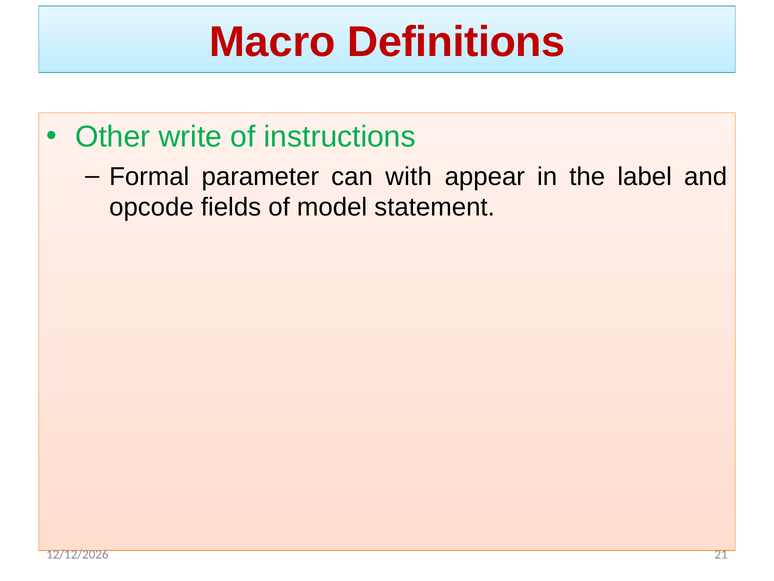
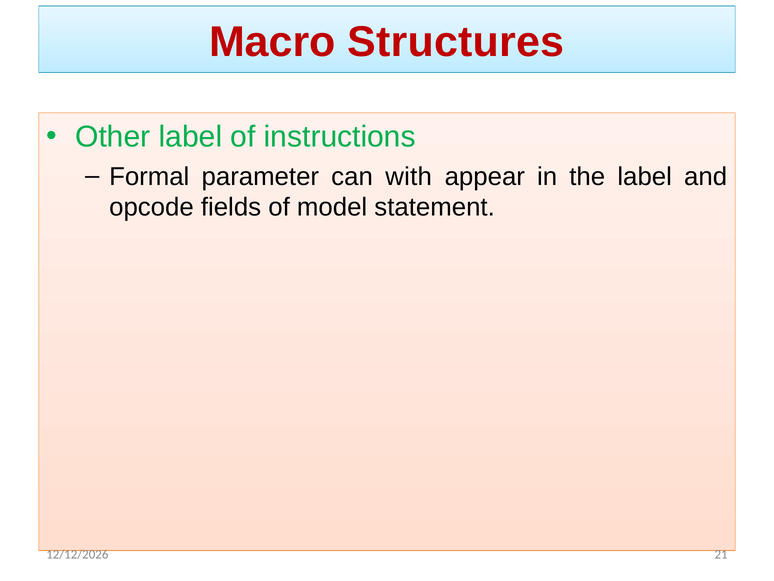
Definitions: Definitions -> Structures
Other write: write -> label
